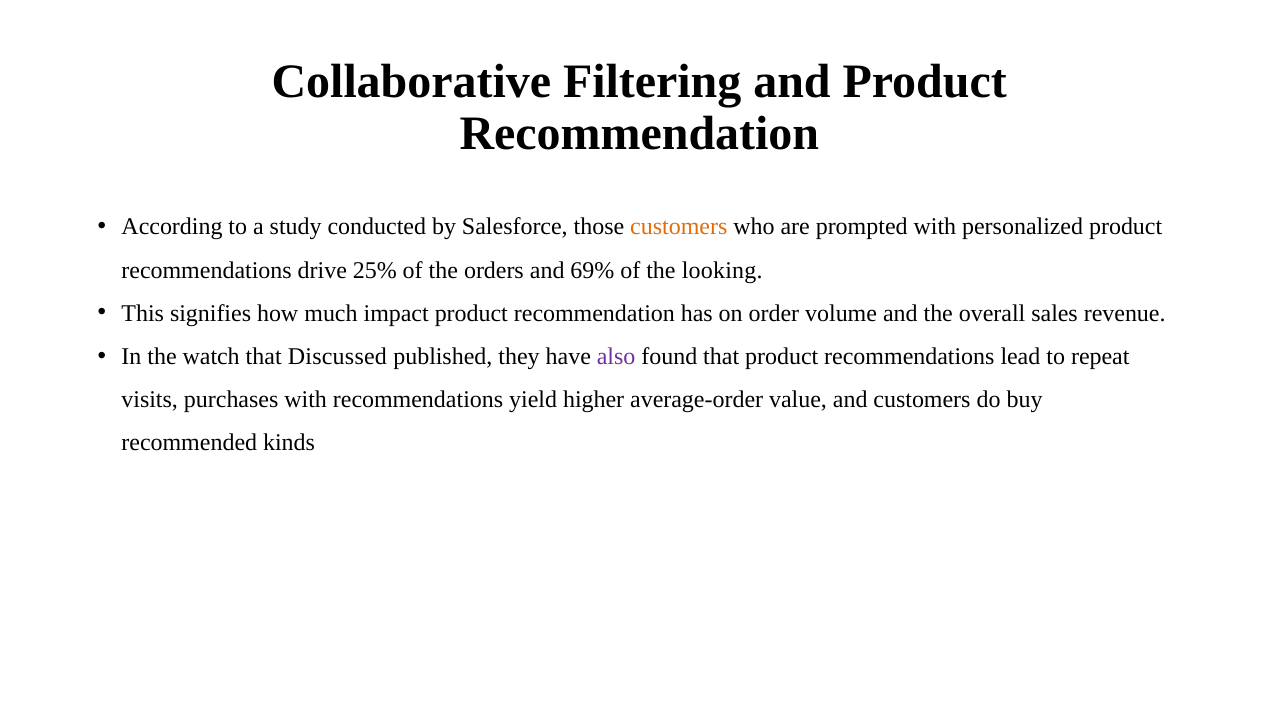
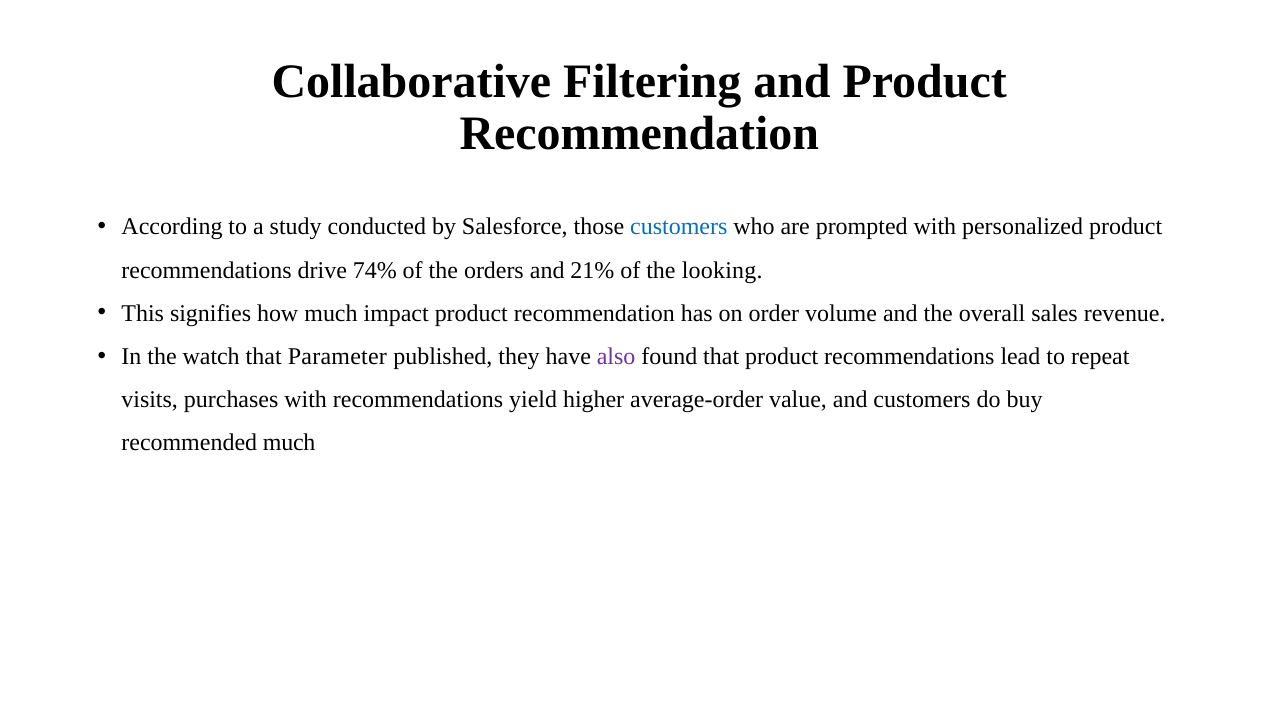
customers at (679, 227) colour: orange -> blue
25%: 25% -> 74%
69%: 69% -> 21%
Discussed: Discussed -> Parameter
recommended kinds: kinds -> much
